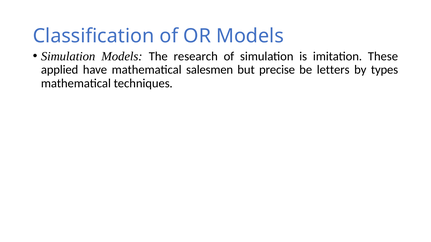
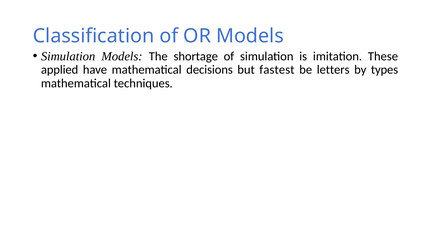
research: research -> shortage
salesmen: salesmen -> decisions
precise: precise -> fastest
